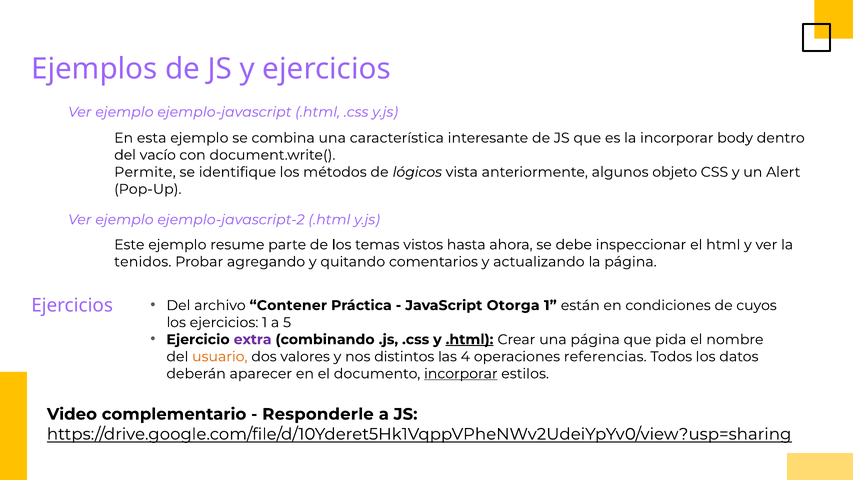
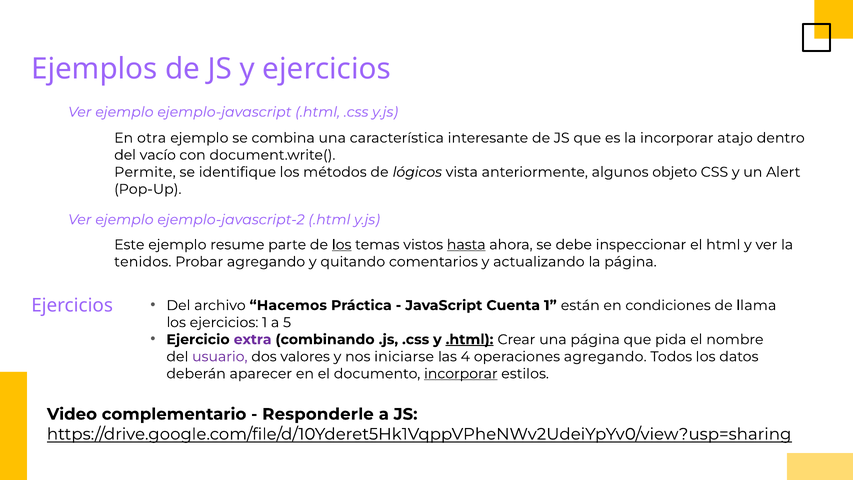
esta: esta -> otra
body: body -> atajo
los at (342, 245) underline: none -> present
hasta underline: none -> present
Contener: Contener -> Hacemos
Otorga: Otorga -> Cuenta
cuyos: cuyos -> llama
usuario colour: orange -> purple
distintos: distintos -> iniciarse
operaciones referencias: referencias -> agregando
